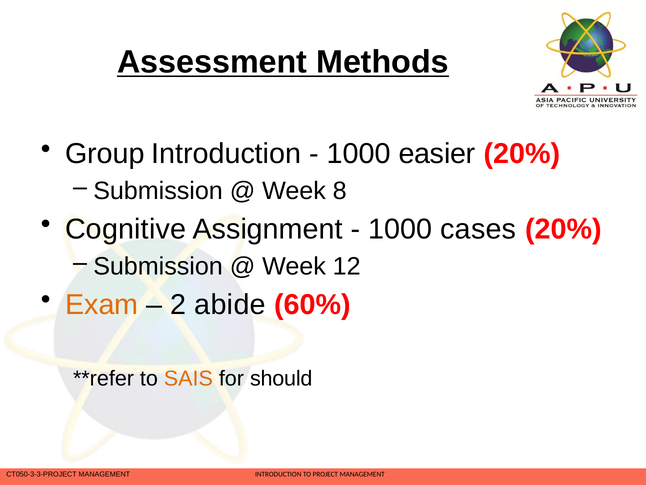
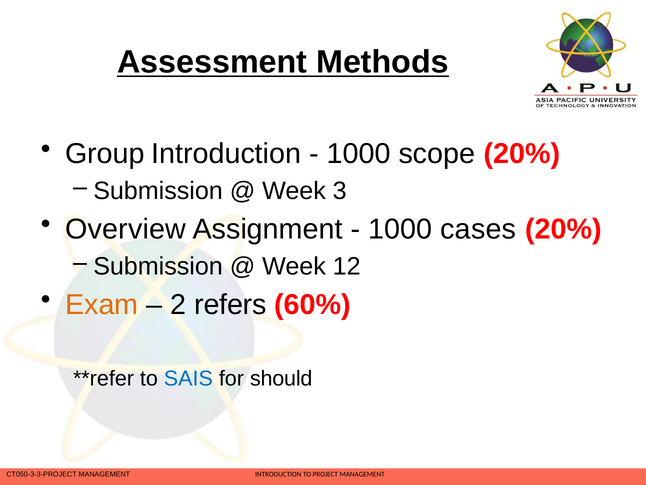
easier: easier -> scope
8: 8 -> 3
Cognitive: Cognitive -> Overview
abide: abide -> refers
SAIS colour: orange -> blue
